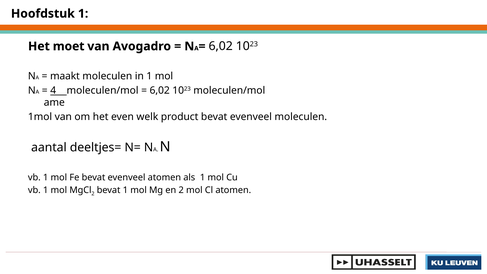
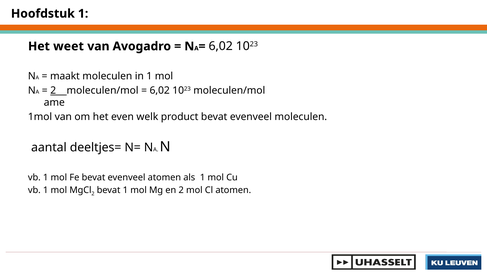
moet: moet -> weet
4 at (53, 90): 4 -> 2
